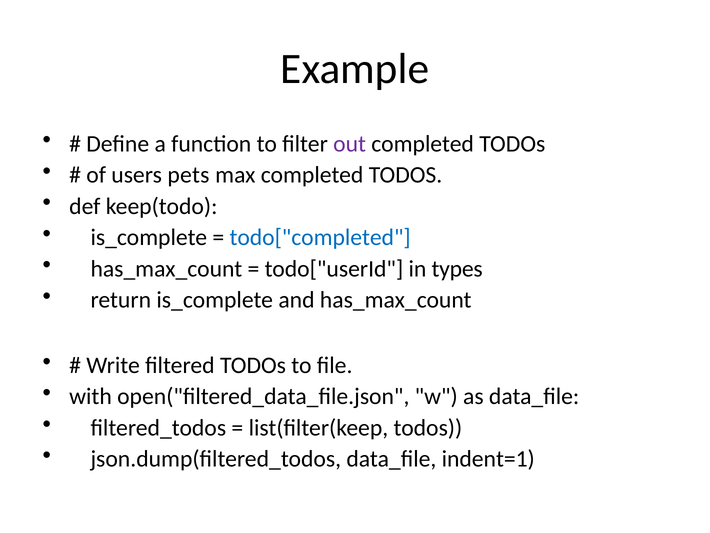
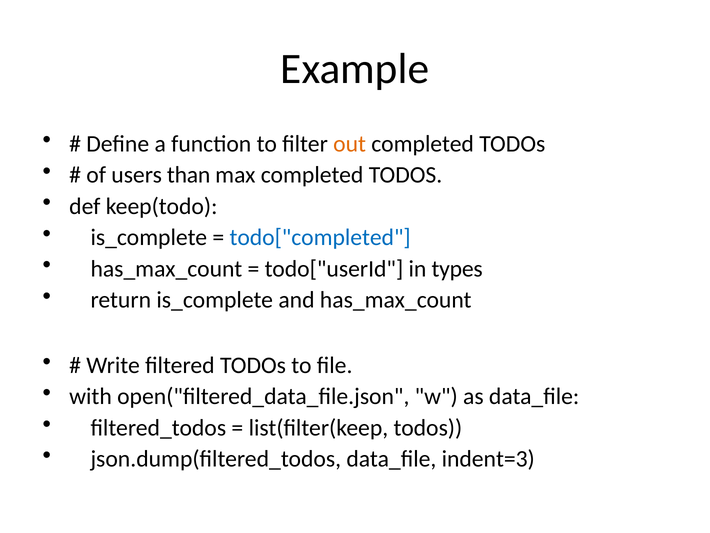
out colour: purple -> orange
pets: pets -> than
indent=1: indent=1 -> indent=3
